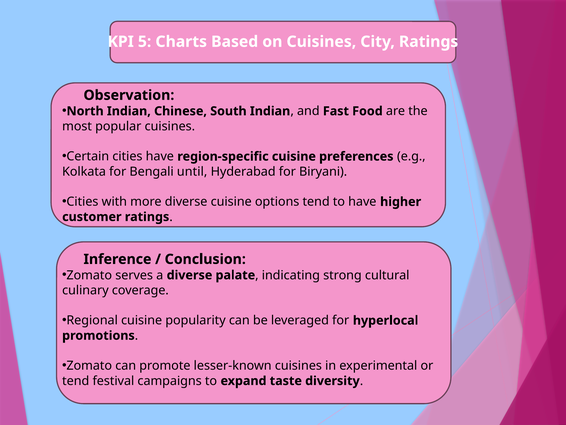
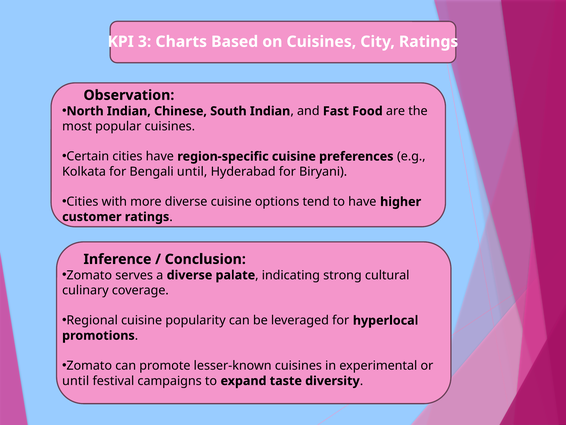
5: 5 -> 3
tend at (76, 380): tend -> until
